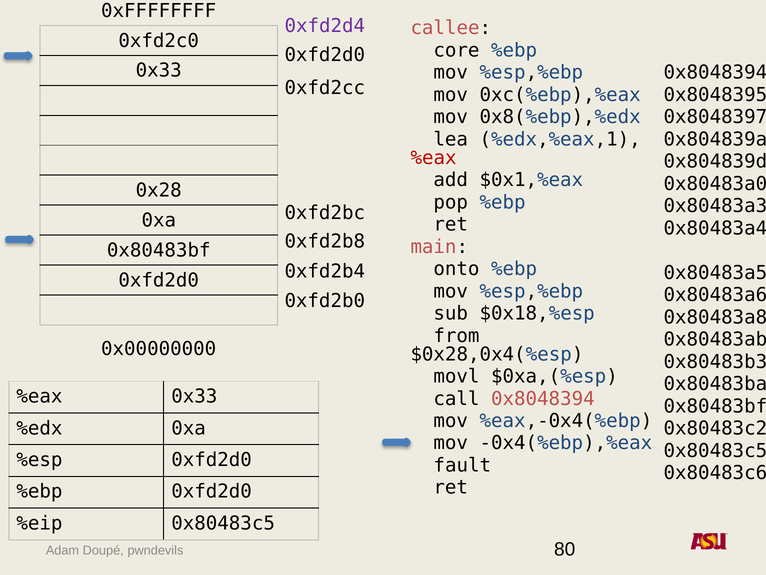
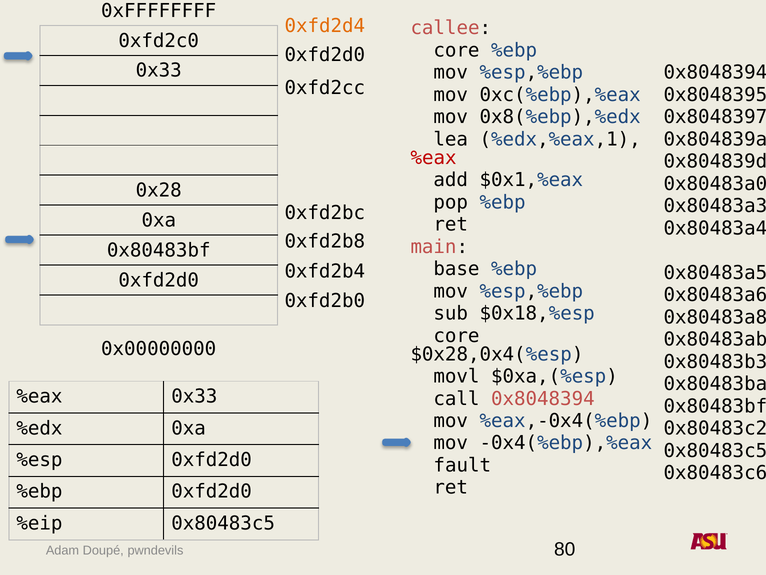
0xfd2d4 colour: purple -> orange
onto: onto -> base
from at (456, 335): from -> core
